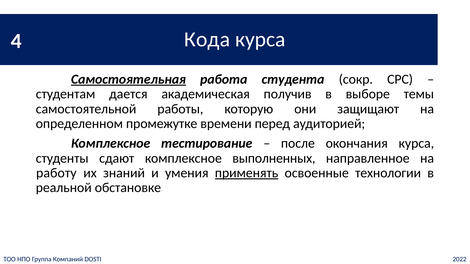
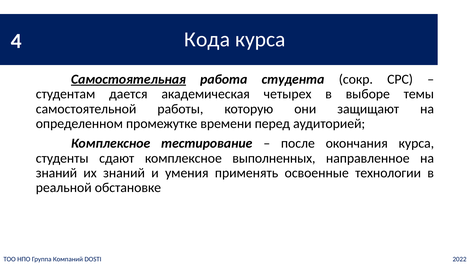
получив: получив -> четырех
работу at (56, 173): работу -> знаний
применять underline: present -> none
